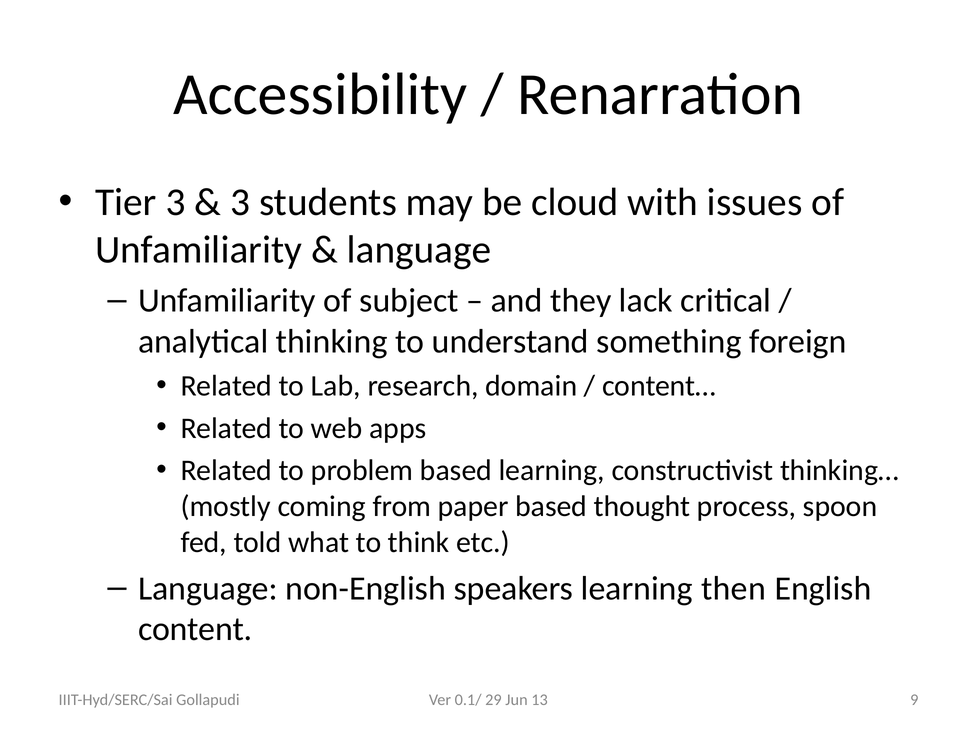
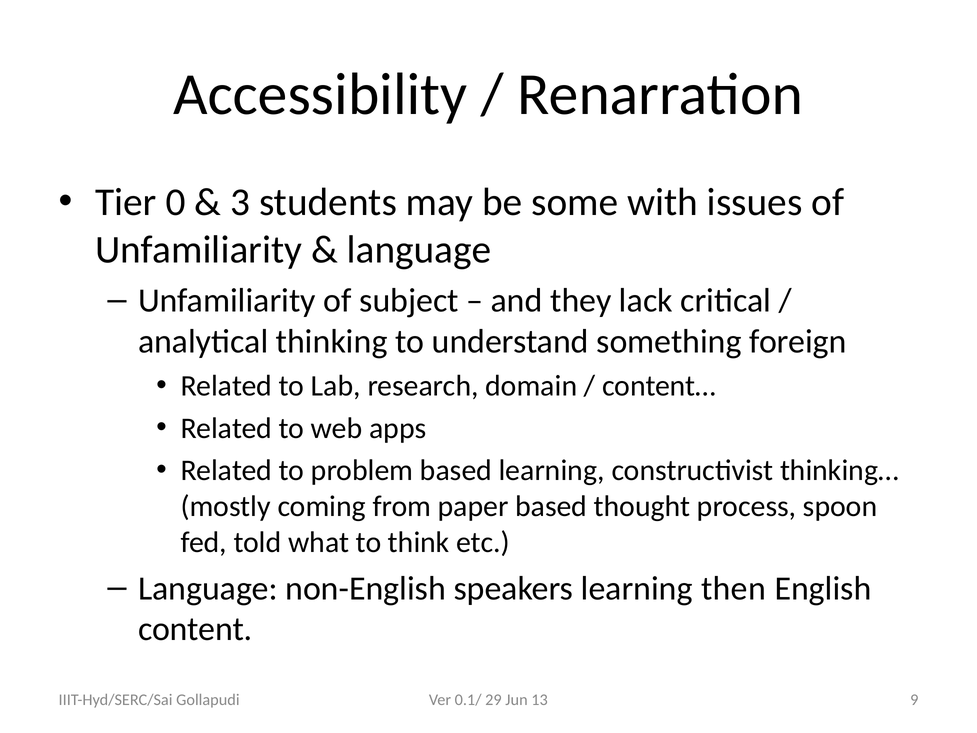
Tier 3: 3 -> 0
cloud: cloud -> some
